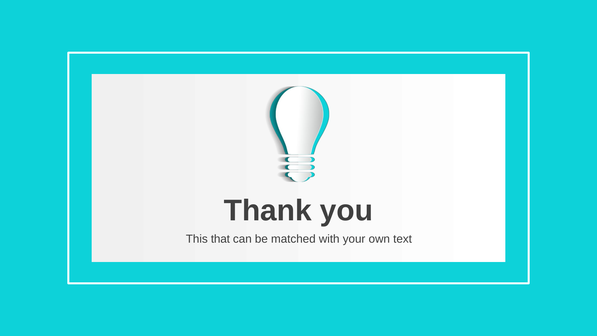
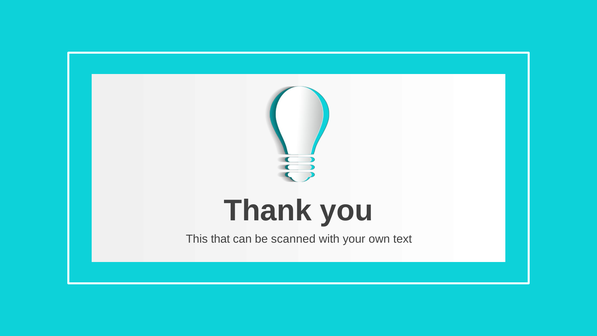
matched: matched -> scanned
